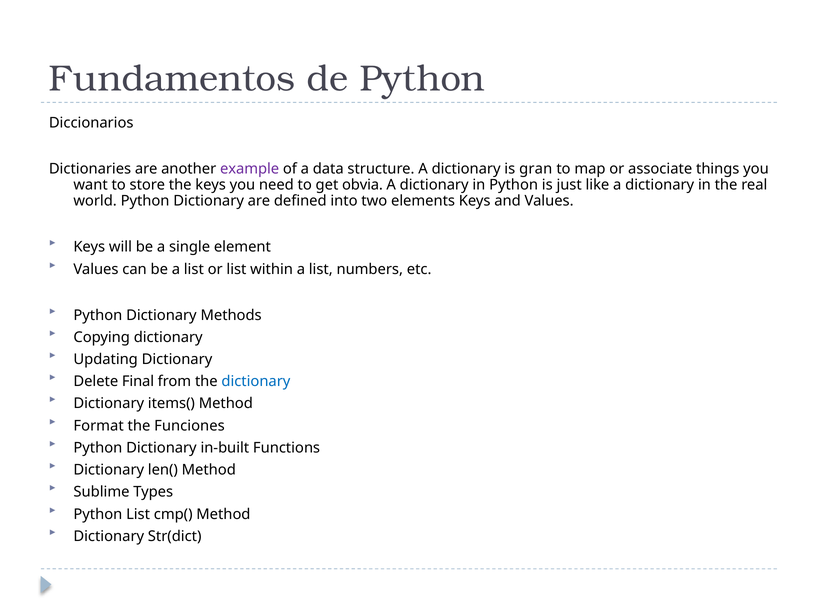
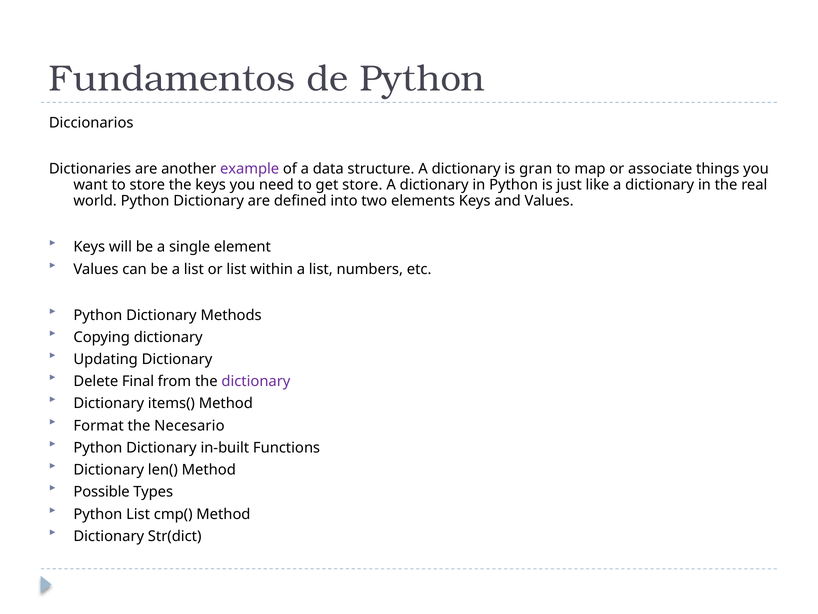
get obvia: obvia -> store
dictionary at (256, 381) colour: blue -> purple
Funciones: Funciones -> Necesario
Sublime: Sublime -> Possible
